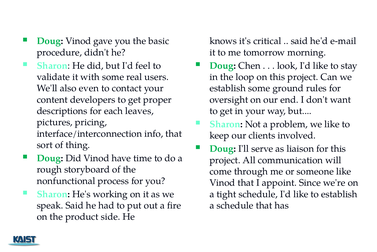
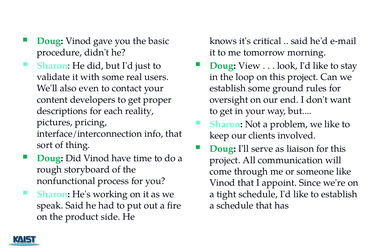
feel: feel -> just
Chen: Chen -> View
leaves: leaves -> reality
